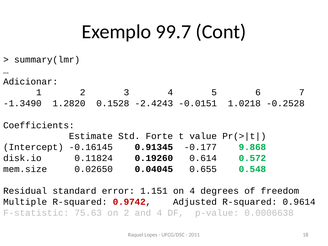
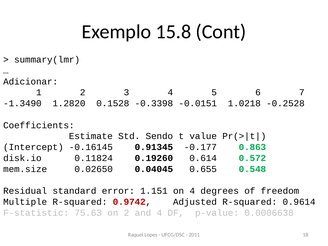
99.7: 99.7 -> 15.8
-2.4243: -2.4243 -> -0.3398
Forte: Forte -> Sendo
9.868: 9.868 -> 0.863
